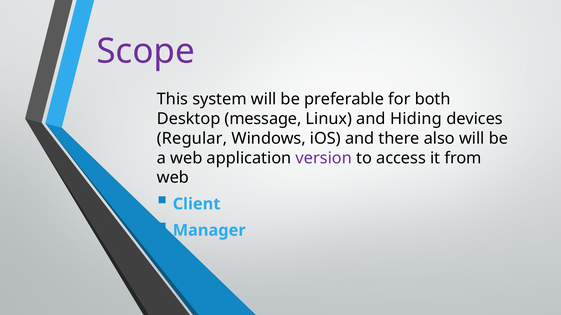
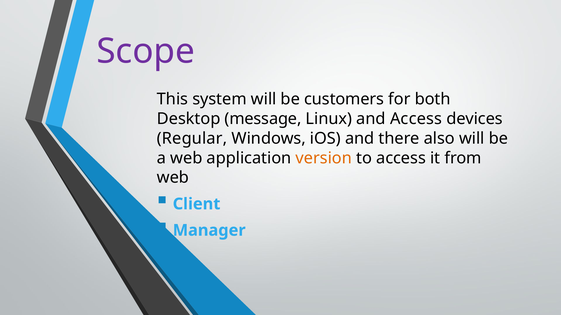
preferable: preferable -> customers
and Hiding: Hiding -> Access
version colour: purple -> orange
